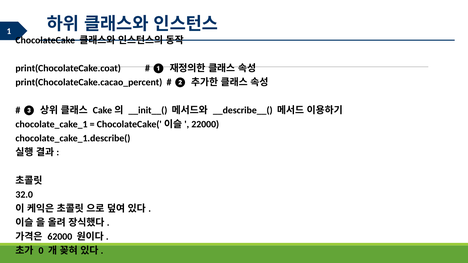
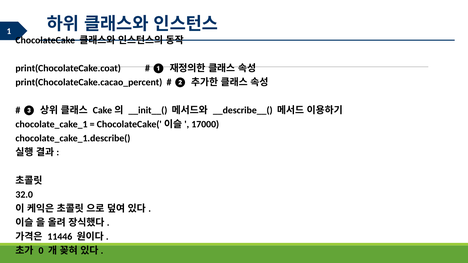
22000: 22000 -> 17000
62000: 62000 -> 11446
